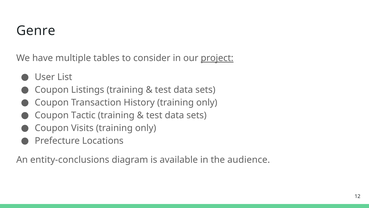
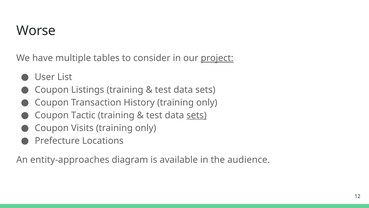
Genre: Genre -> Worse
sets at (197, 115) underline: none -> present
entity-conclusions: entity-conclusions -> entity-approaches
